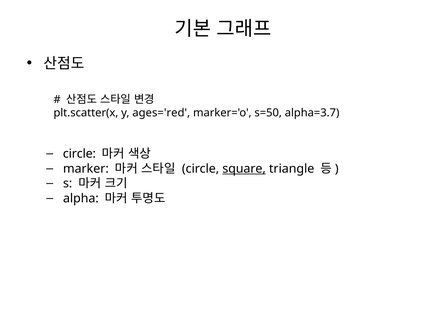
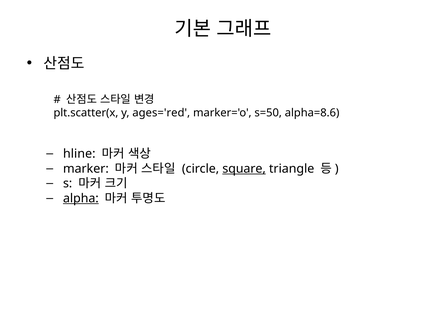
alpha=3.7: alpha=3.7 -> alpha=8.6
circle at (79, 154): circle -> hline
alpha underline: none -> present
